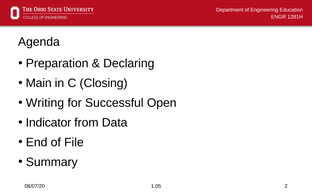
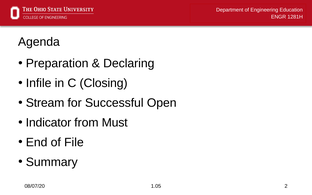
Main: Main -> Infile
Writing: Writing -> Stream
Data: Data -> Must
